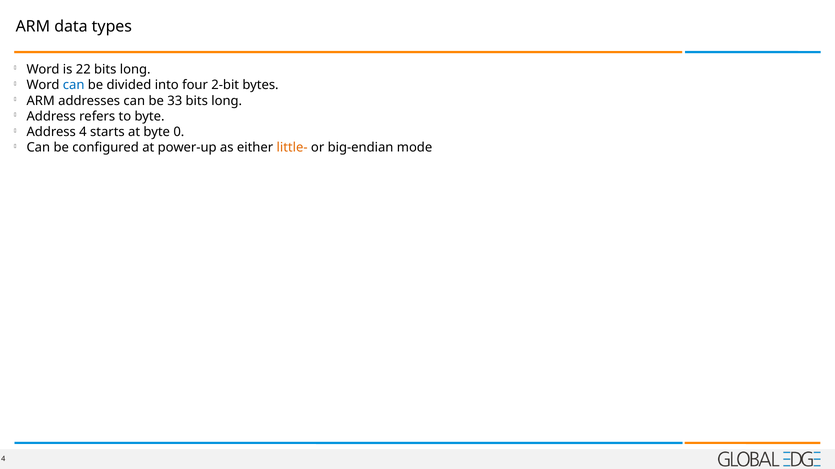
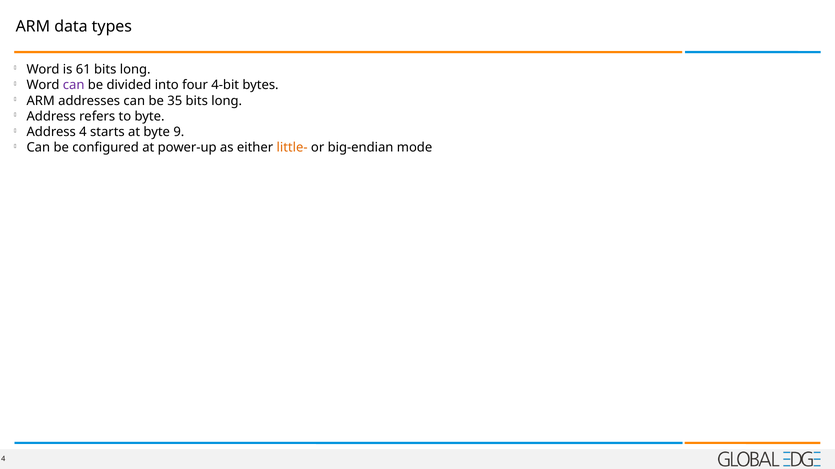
22: 22 -> 61
can at (74, 85) colour: blue -> purple
2-bit: 2-bit -> 4-bit
33: 33 -> 35
0: 0 -> 9
